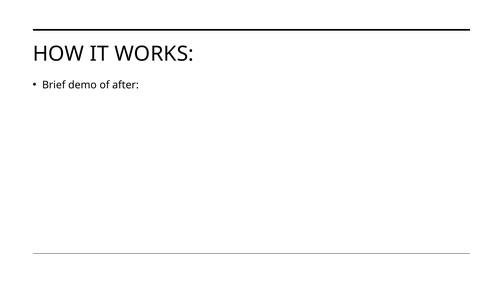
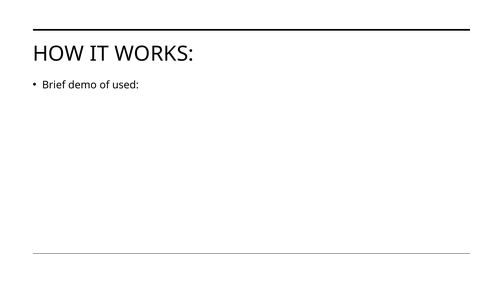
after: after -> used
